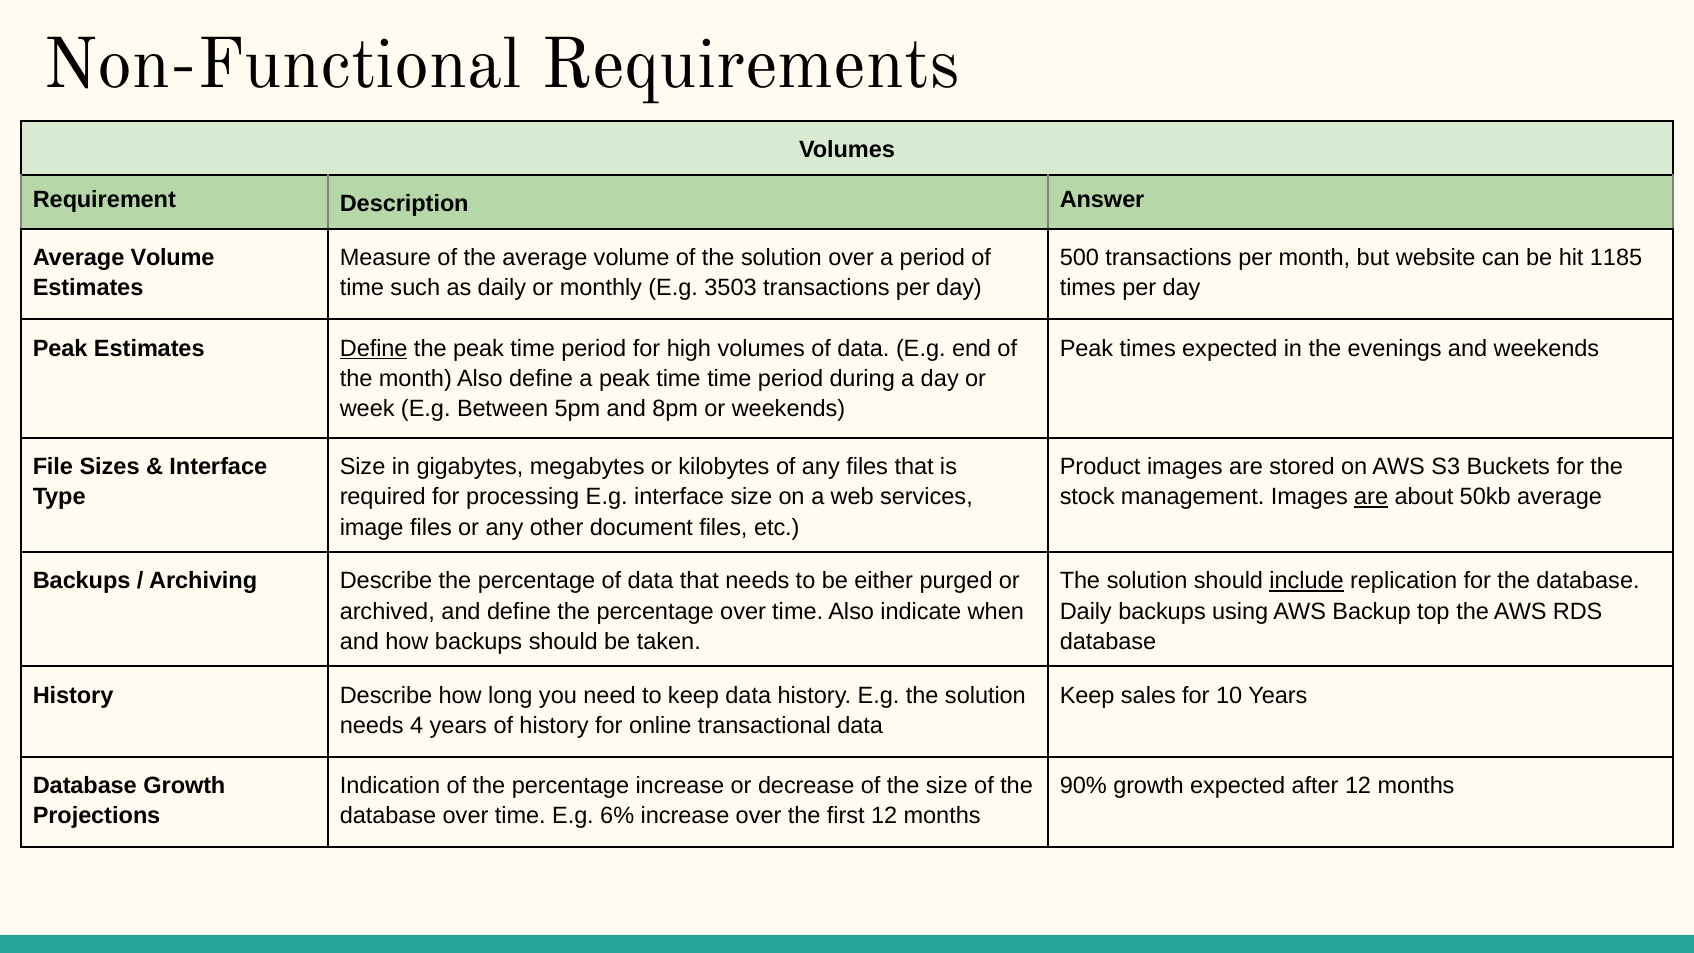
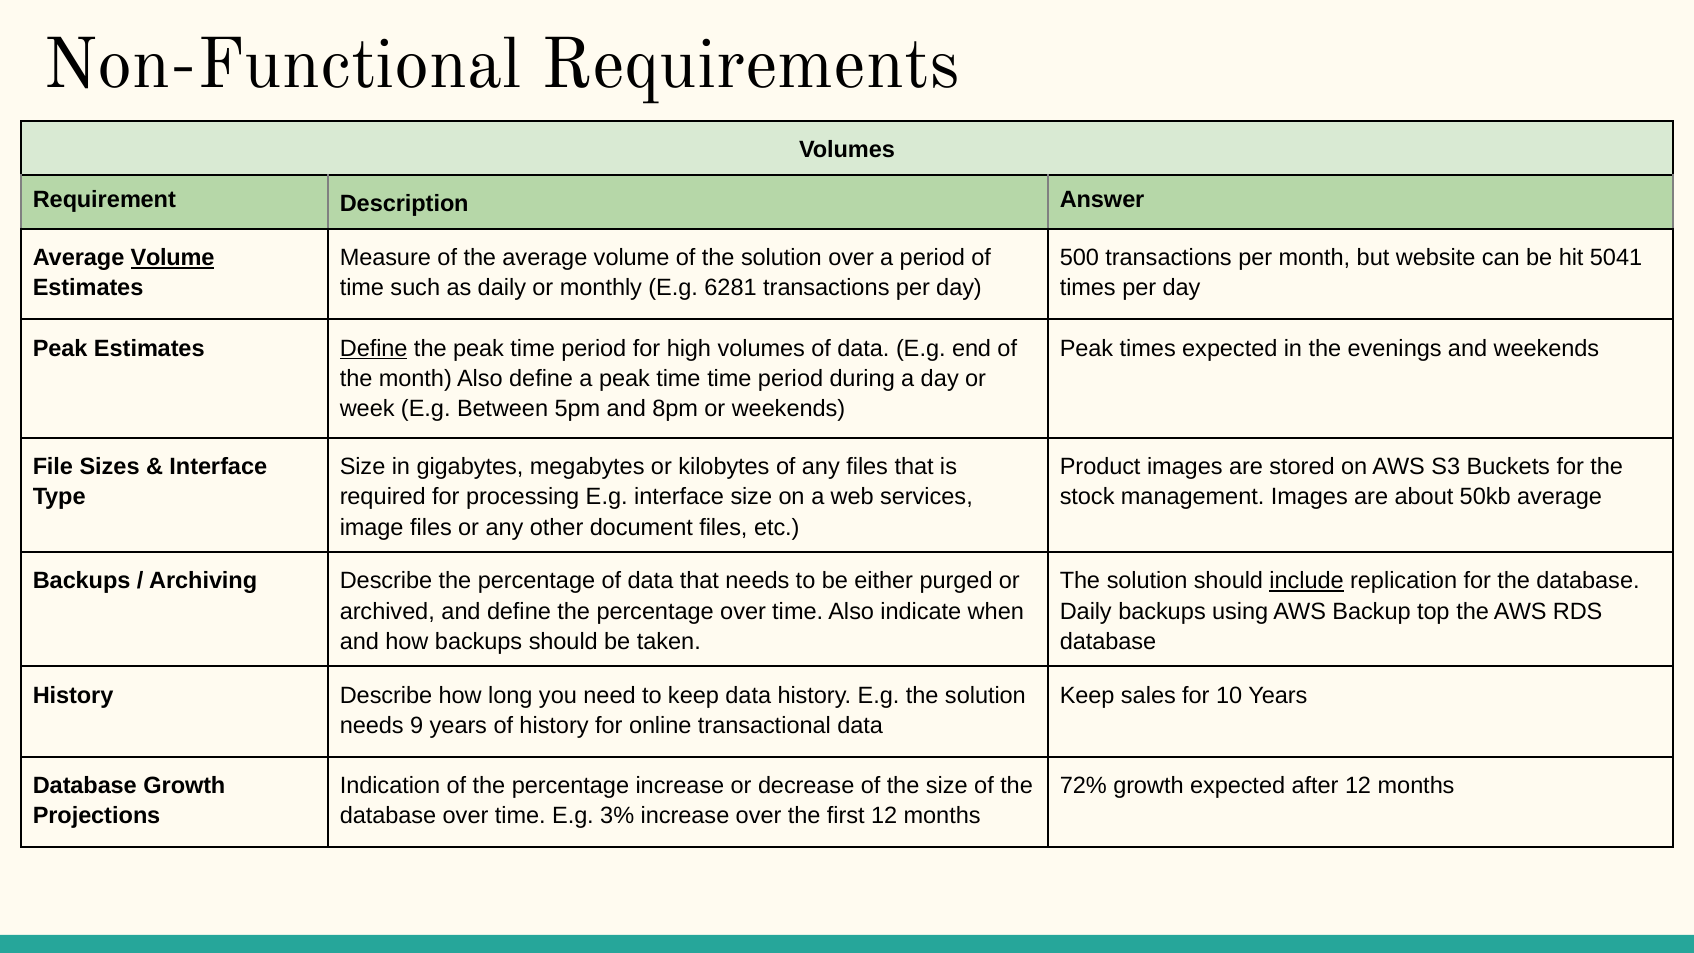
Volume at (172, 258) underline: none -> present
1185: 1185 -> 5041
3503: 3503 -> 6281
are at (1371, 497) underline: present -> none
4: 4 -> 9
90%: 90% -> 72%
6%: 6% -> 3%
